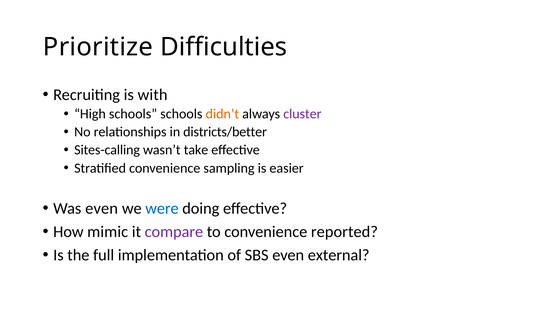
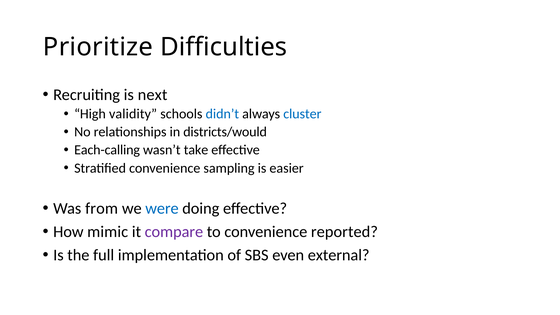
with: with -> next
High schools: schools -> validity
didn’t colour: orange -> blue
cluster colour: purple -> blue
districts/better: districts/better -> districts/would
Sites-calling: Sites-calling -> Each-calling
Was even: even -> from
